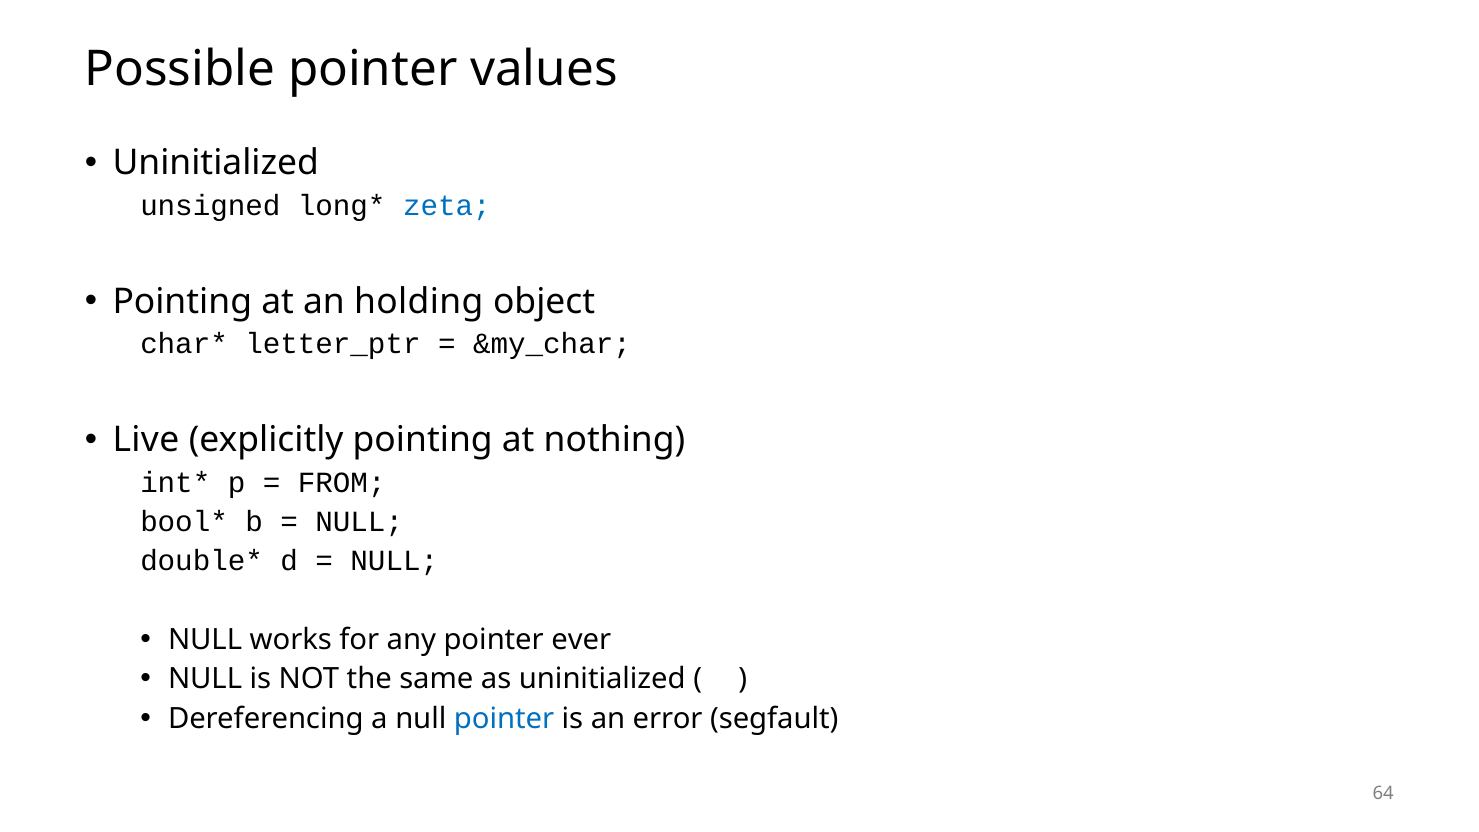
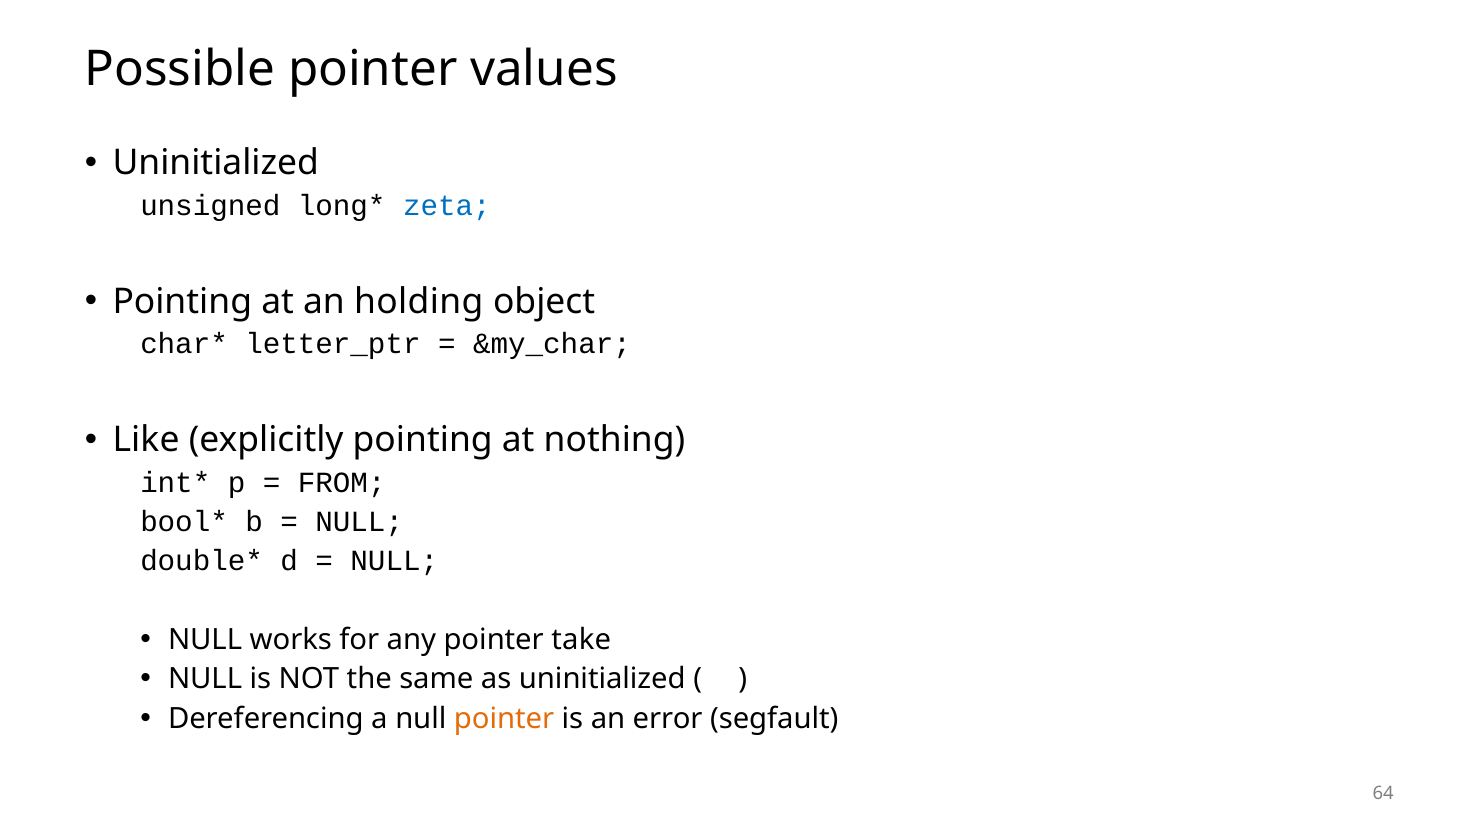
Live: Live -> Like
ever: ever -> take
pointer at (504, 718) colour: blue -> orange
